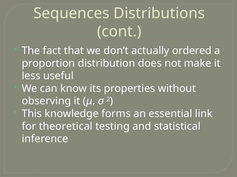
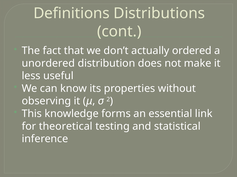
Sequences: Sequences -> Definitions
proportion: proportion -> unordered
